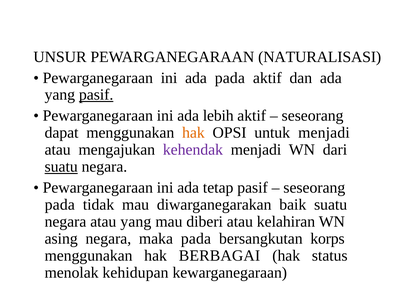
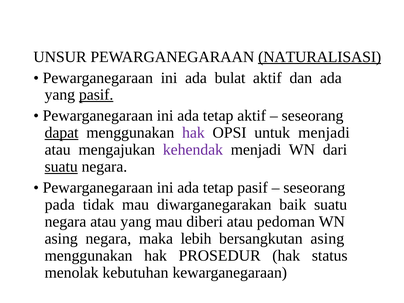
NATURALISASI underline: none -> present
ada pada: pada -> bulat
lebih at (218, 116): lebih -> tetap
dapat underline: none -> present
hak at (193, 133) colour: orange -> purple
kelahiran: kelahiran -> pedoman
maka pada: pada -> lebih
bersangkutan korps: korps -> asing
BERBAGAI: BERBAGAI -> PROSEDUR
kehidupan: kehidupan -> kebutuhan
